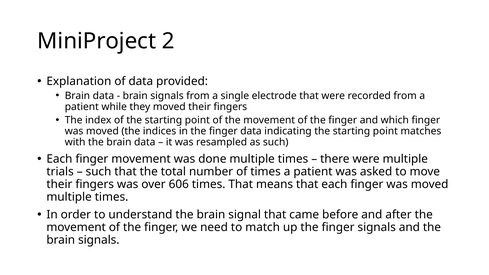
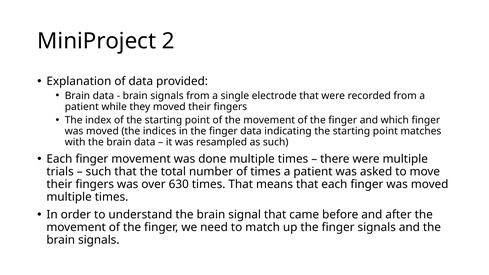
606: 606 -> 630
